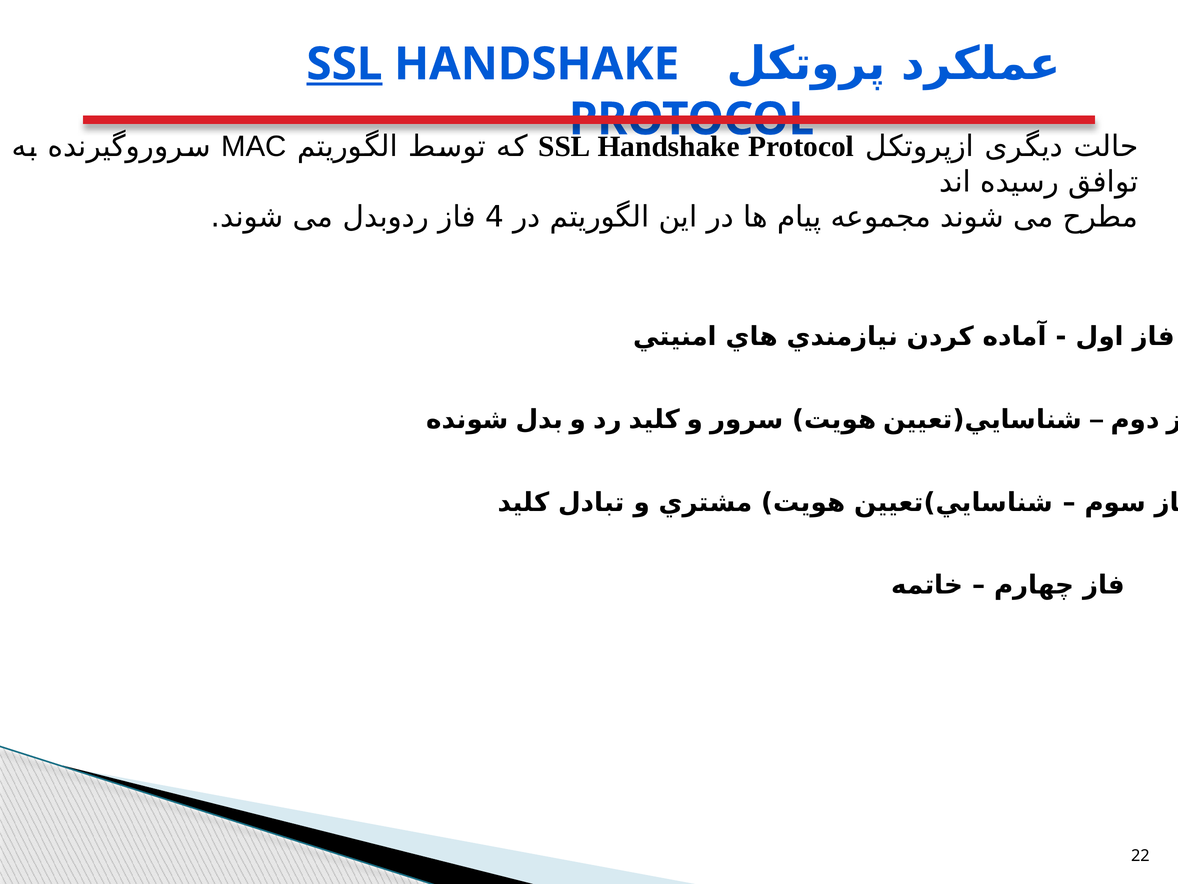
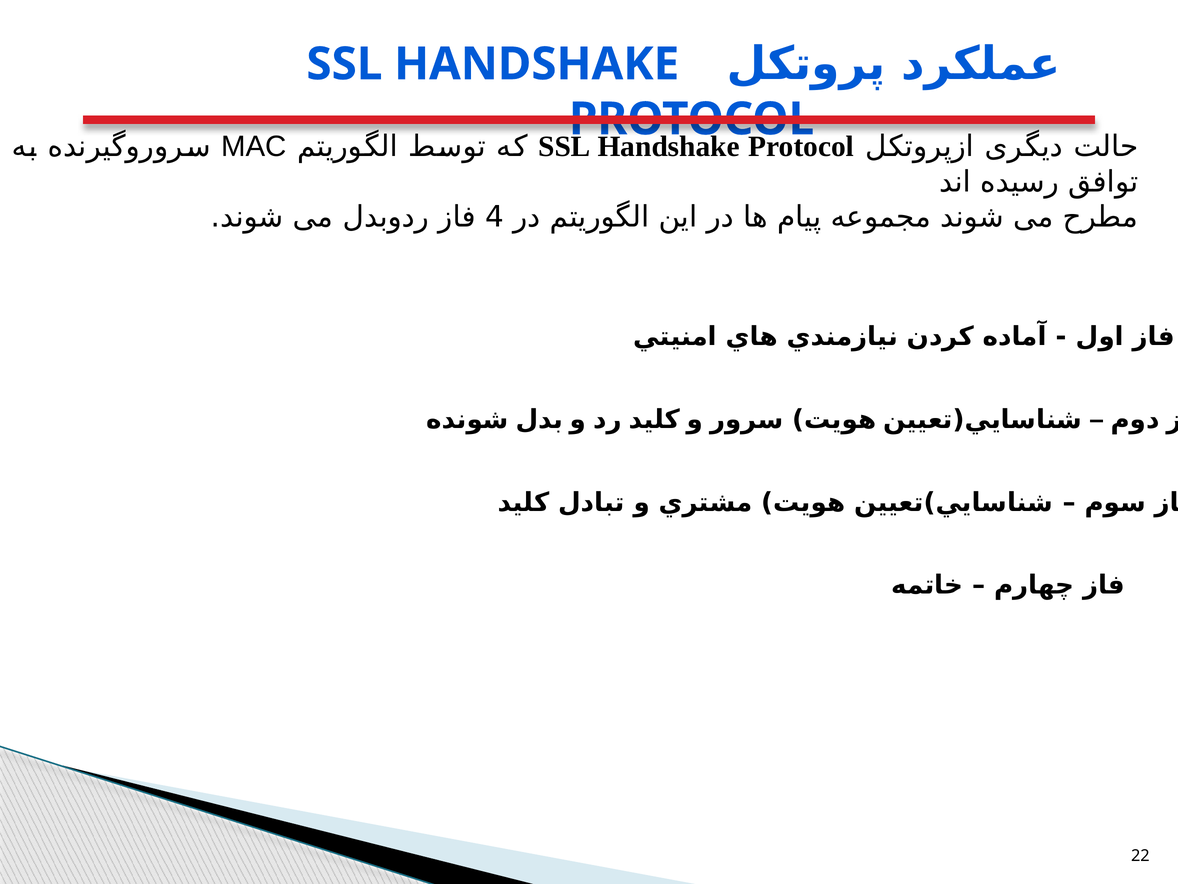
SSL at (344, 64) underline: present -> none
